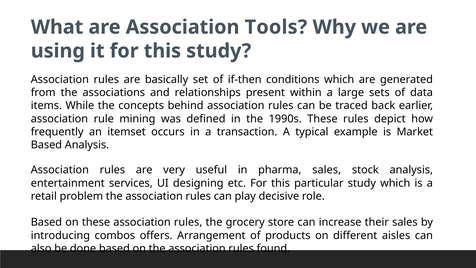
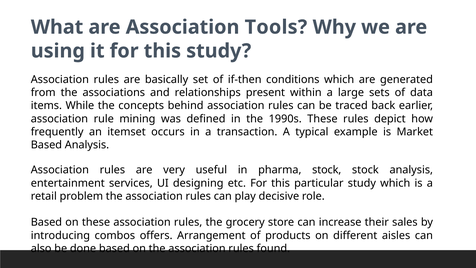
pharma sales: sales -> stock
